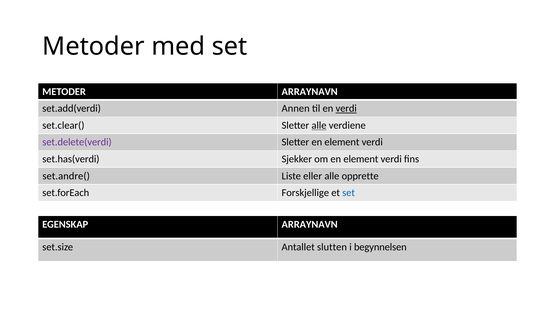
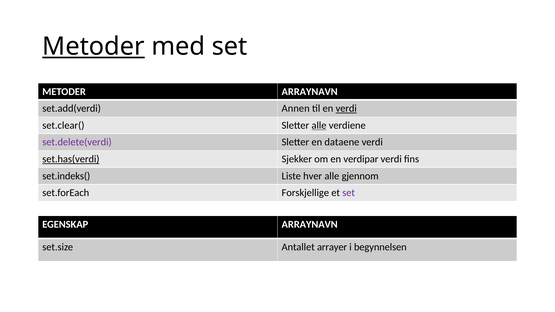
Metoder at (94, 47) underline: none -> present
Sletter en element: element -> dataene
set.has(verdi underline: none -> present
om en element: element -> verdipar
set.andre(: set.andre( -> set.indeks(
eller: eller -> hver
opprette: opprette -> gjennom
set at (349, 193) colour: blue -> purple
slutten: slutten -> arrayer
